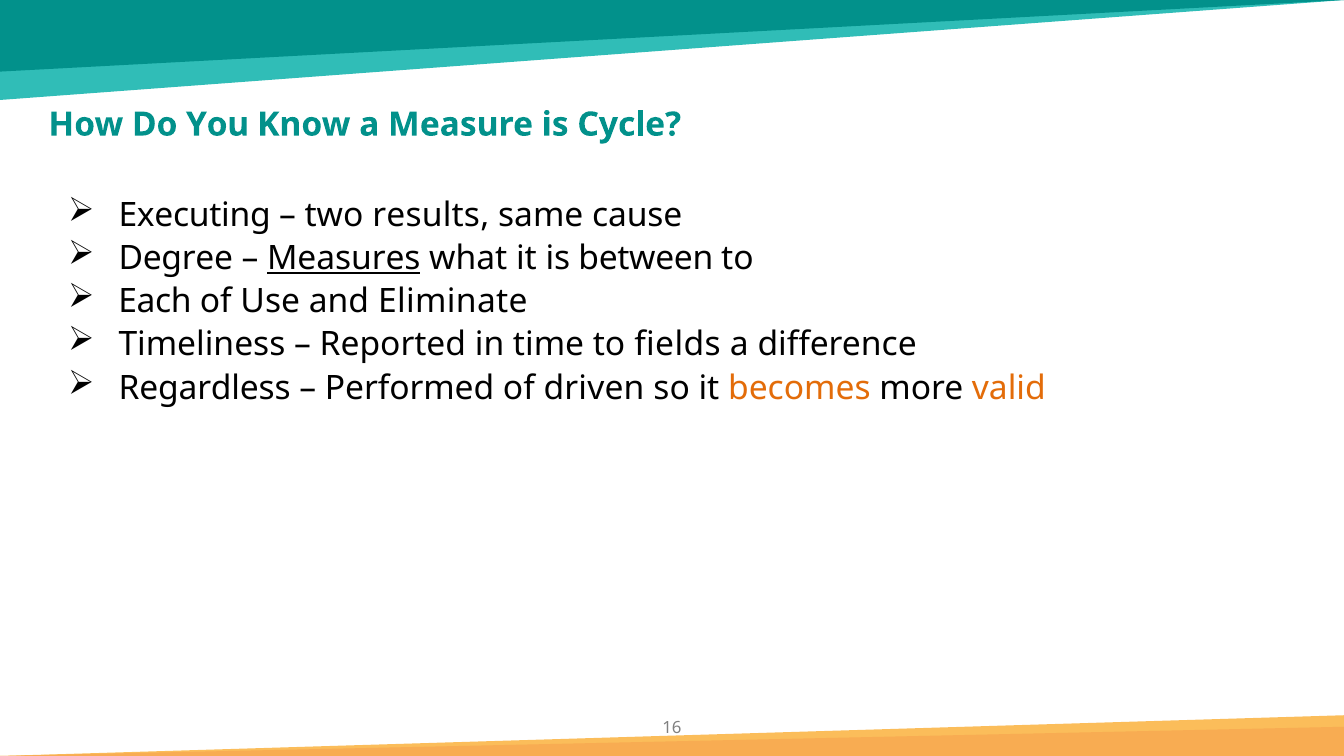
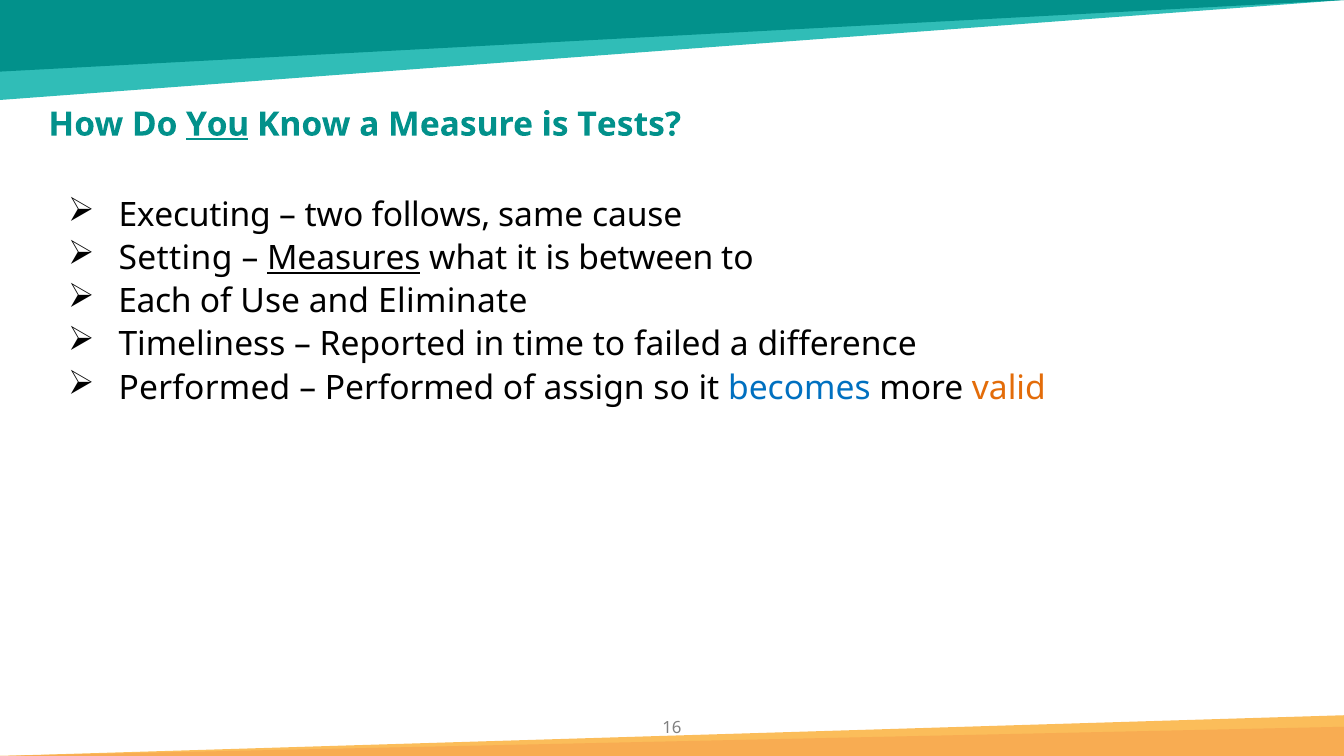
You underline: none -> present
Cycle: Cycle -> Tests
results: results -> follows
Degree: Degree -> Setting
fields: fields -> failed
Regardless at (205, 388): Regardless -> Performed
driven: driven -> assign
becomes colour: orange -> blue
